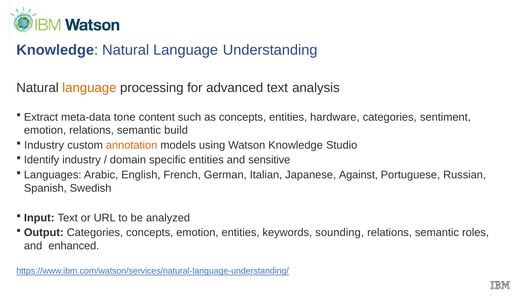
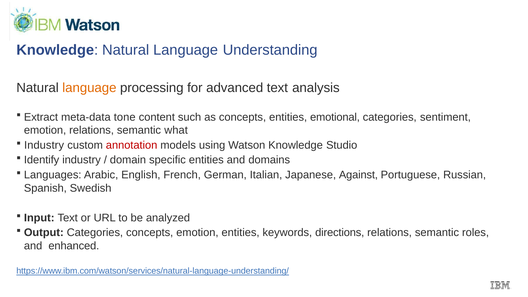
hardware: hardware -> emotional
build: build -> what
annotation colour: orange -> red
sensitive: sensitive -> domains
sounding: sounding -> directions
